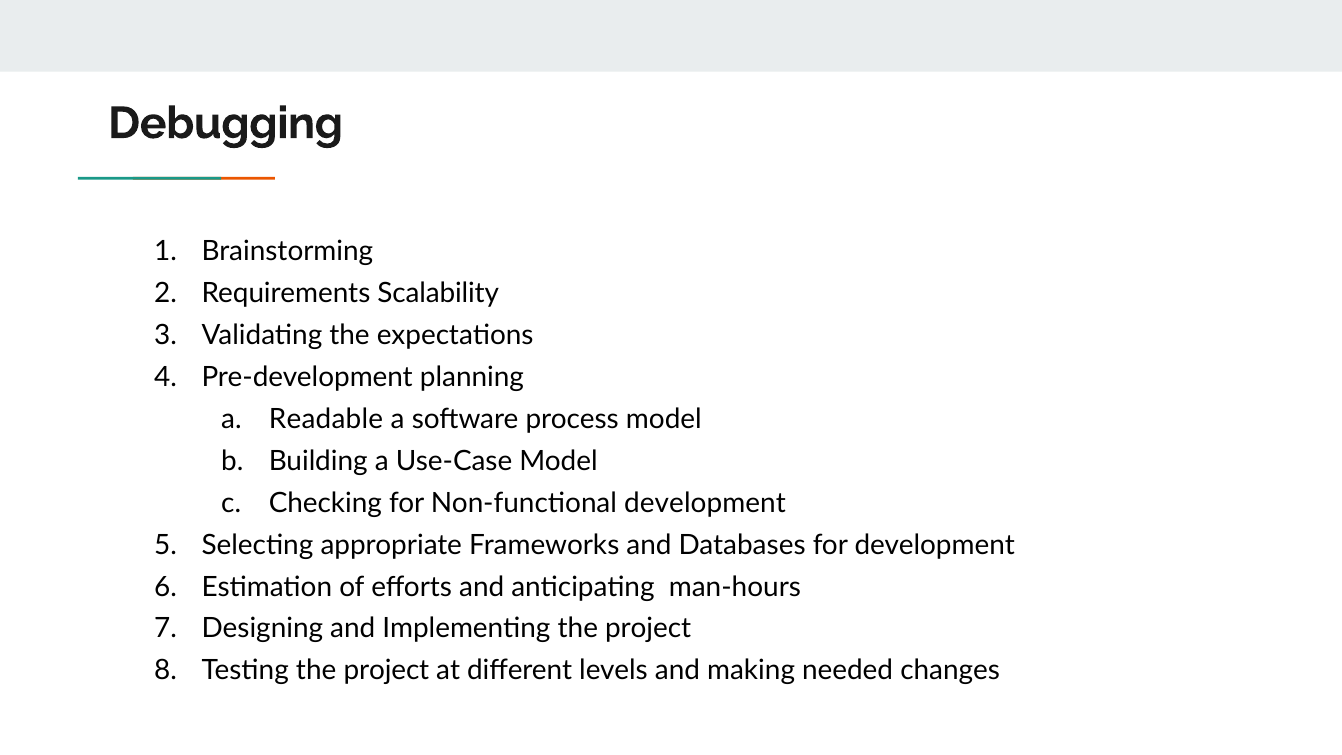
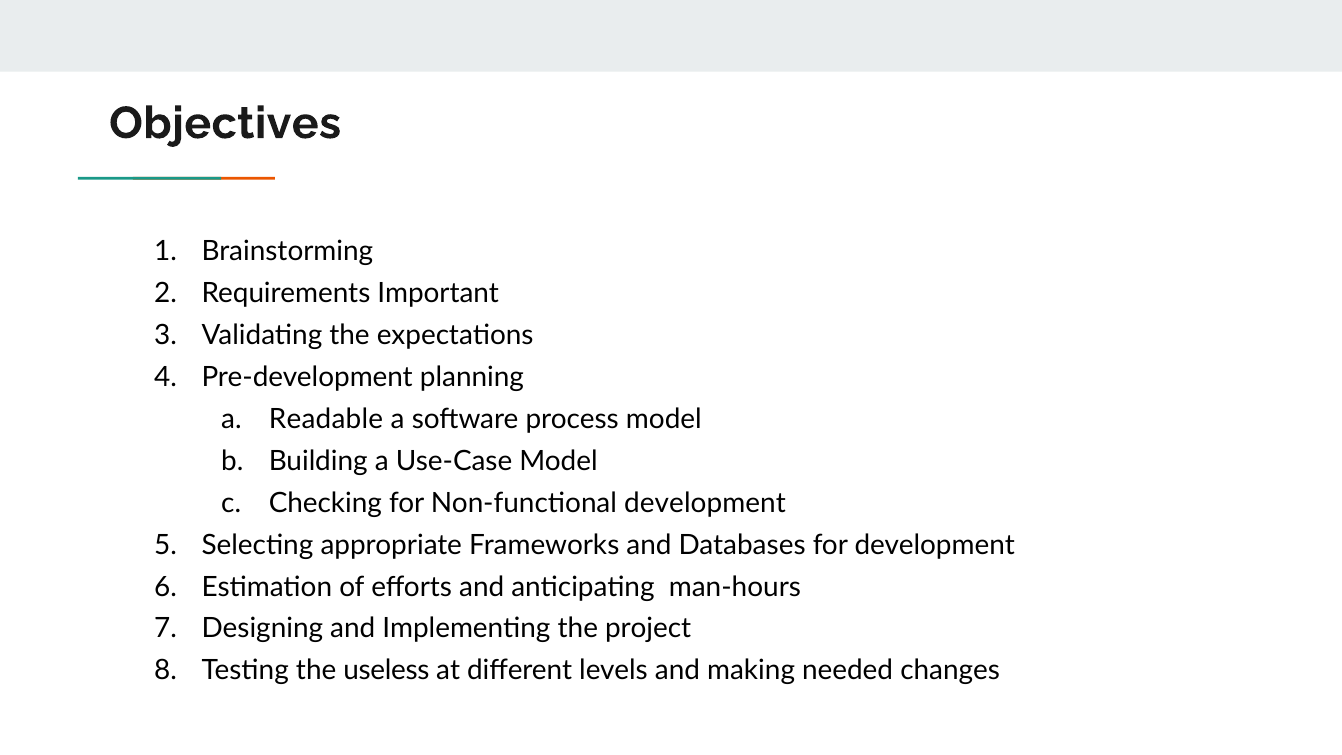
Debugging: Debugging -> Objectives
Scalability: Scalability -> Important
Testing the project: project -> useless
